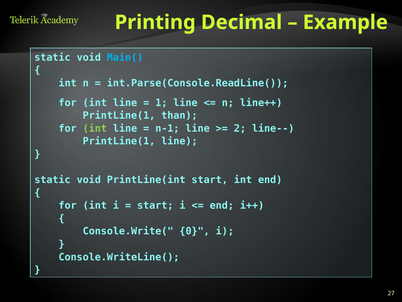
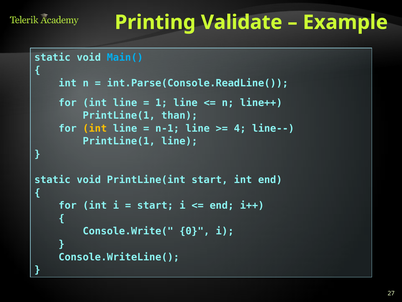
Decimal: Decimal -> Validate
int at (95, 128) colour: light green -> yellow
2: 2 -> 4
